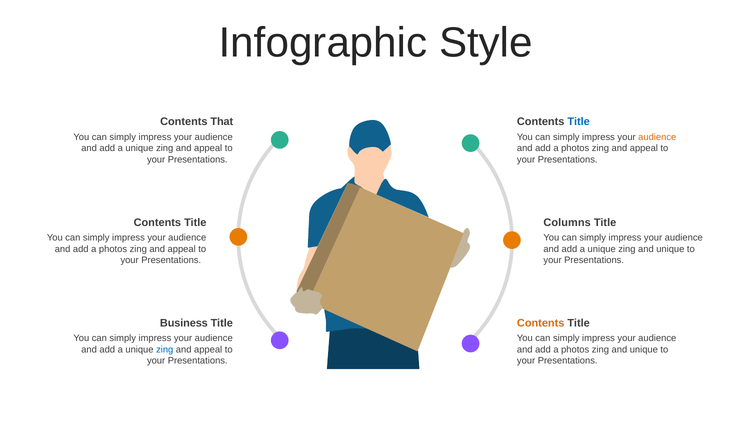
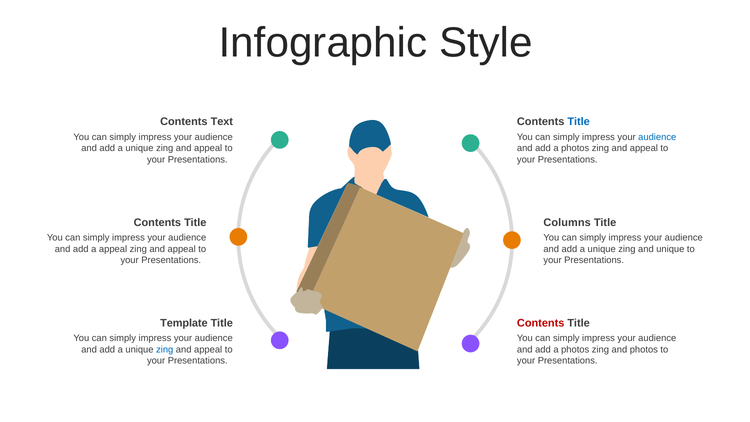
That: That -> Text
audience at (657, 137) colour: orange -> blue
photos at (113, 249): photos -> appeal
Business: Business -> Template
Contents at (541, 323) colour: orange -> red
unique at (644, 350): unique -> photos
